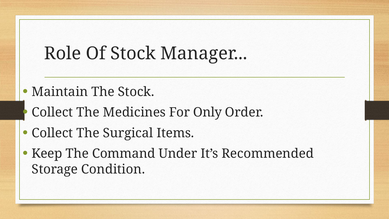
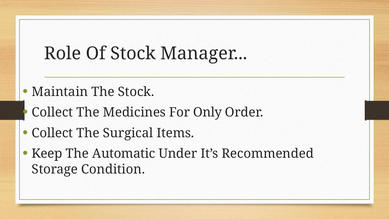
Command: Command -> Automatic
